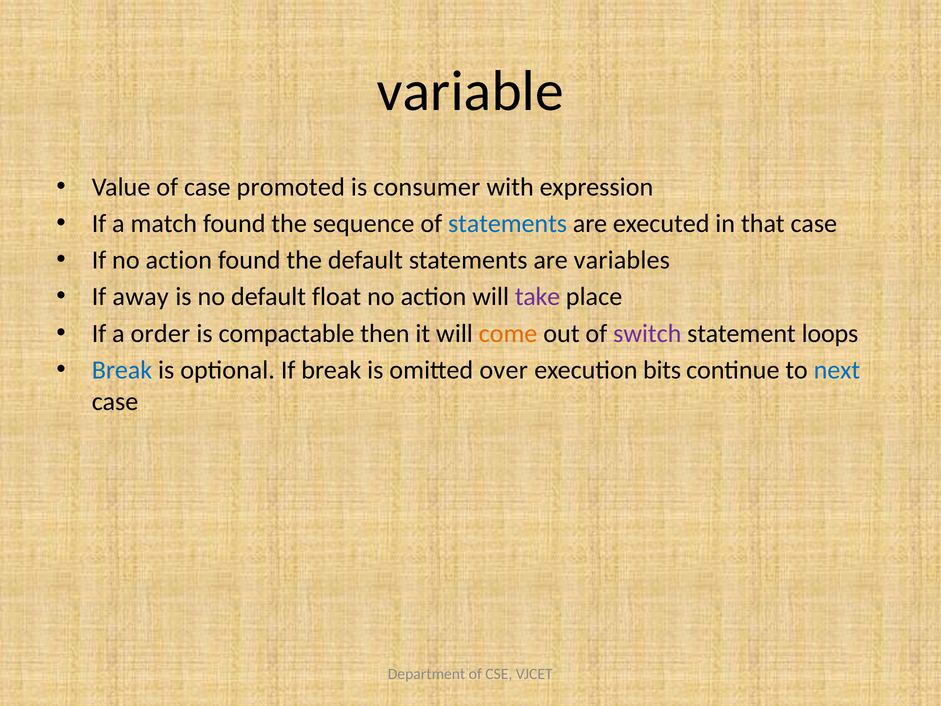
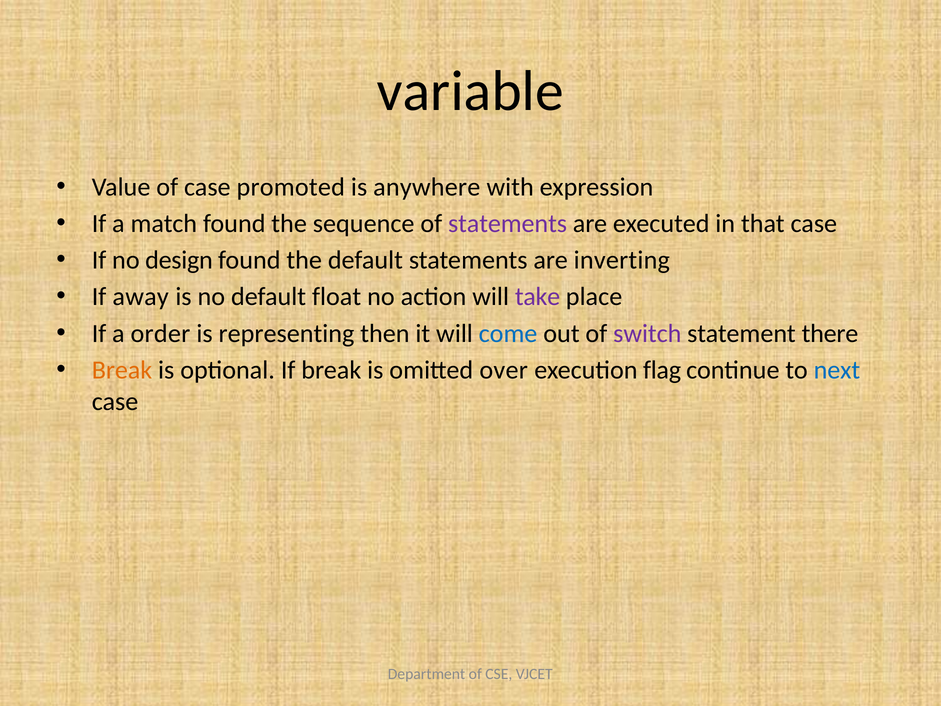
consumer: consumer -> anywhere
statements at (508, 224) colour: blue -> purple
If no action: action -> design
variables: variables -> inverting
compactable: compactable -> representing
come colour: orange -> blue
loops: loops -> there
Break at (122, 370) colour: blue -> orange
bits: bits -> flag
